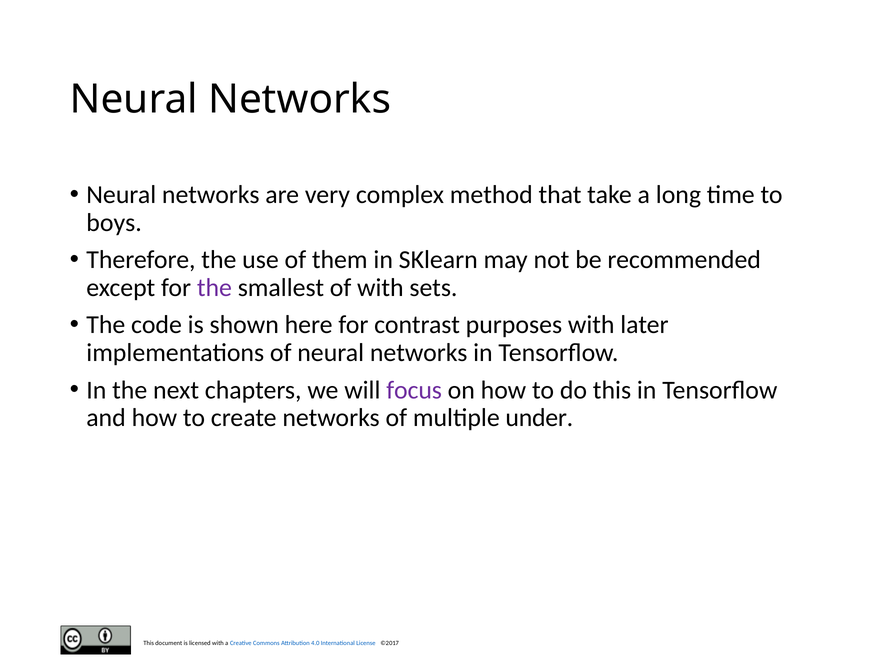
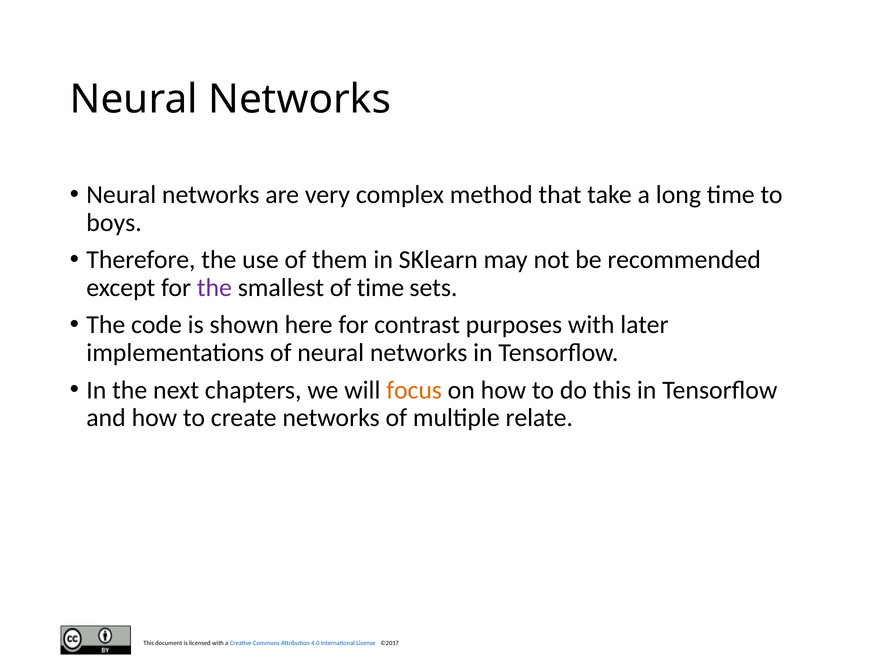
of with: with -> time
focus colour: purple -> orange
under: under -> relate
